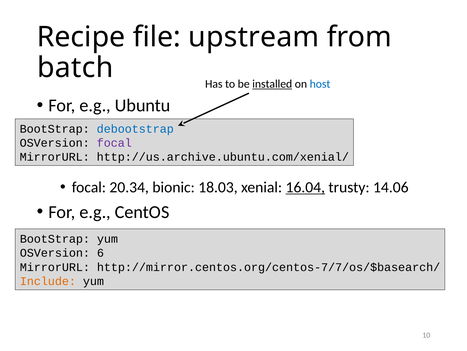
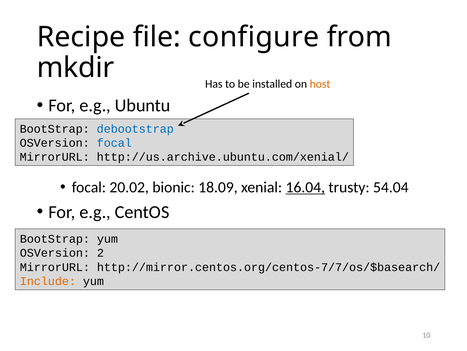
upstream: upstream -> configure
batch: batch -> mkdir
installed underline: present -> none
host colour: blue -> orange
focal at (114, 143) colour: purple -> blue
20.34: 20.34 -> 20.02
18.03: 18.03 -> 18.09
14.06: 14.06 -> 54.04
6: 6 -> 2
